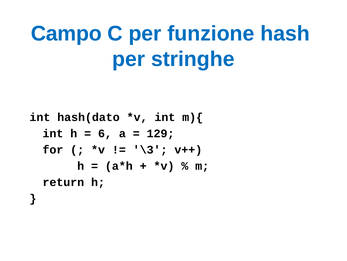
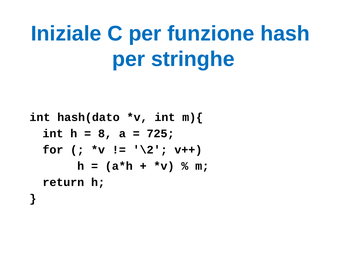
Campo: Campo -> Iniziale
6: 6 -> 8
129: 129 -> 725
\3: \3 -> \2
